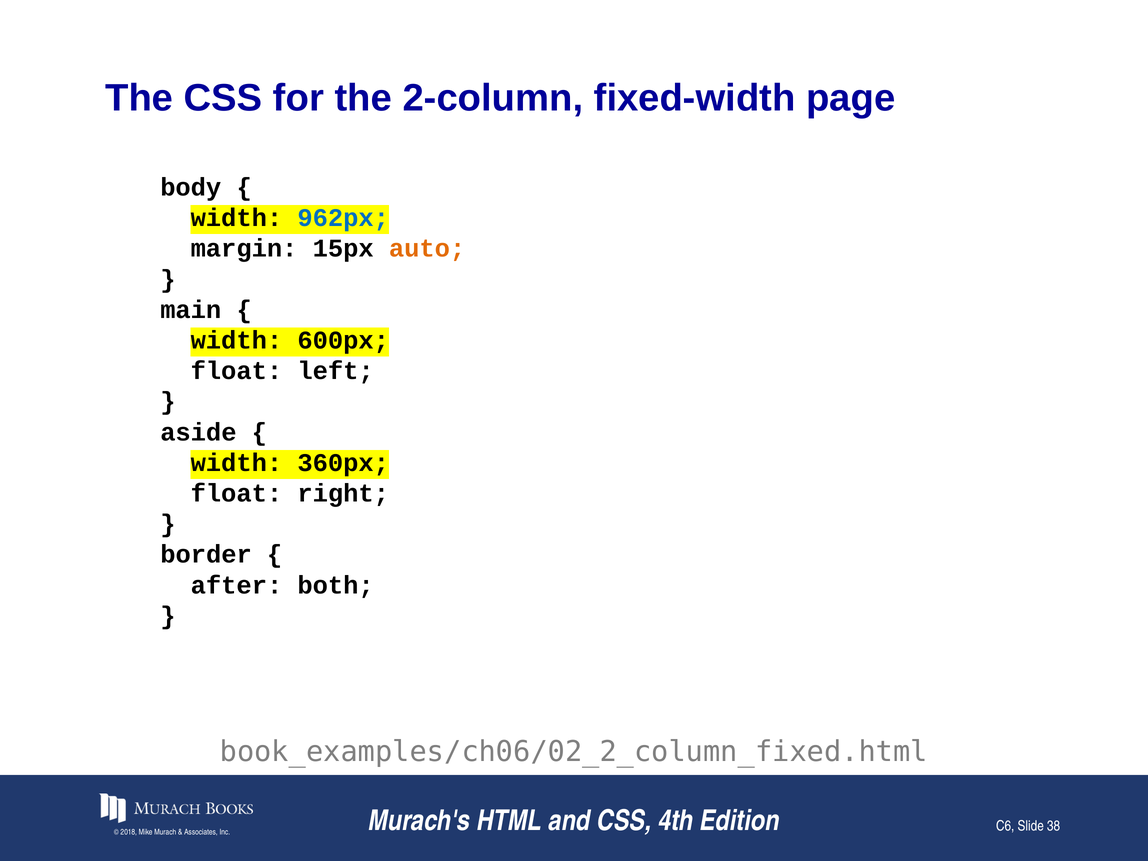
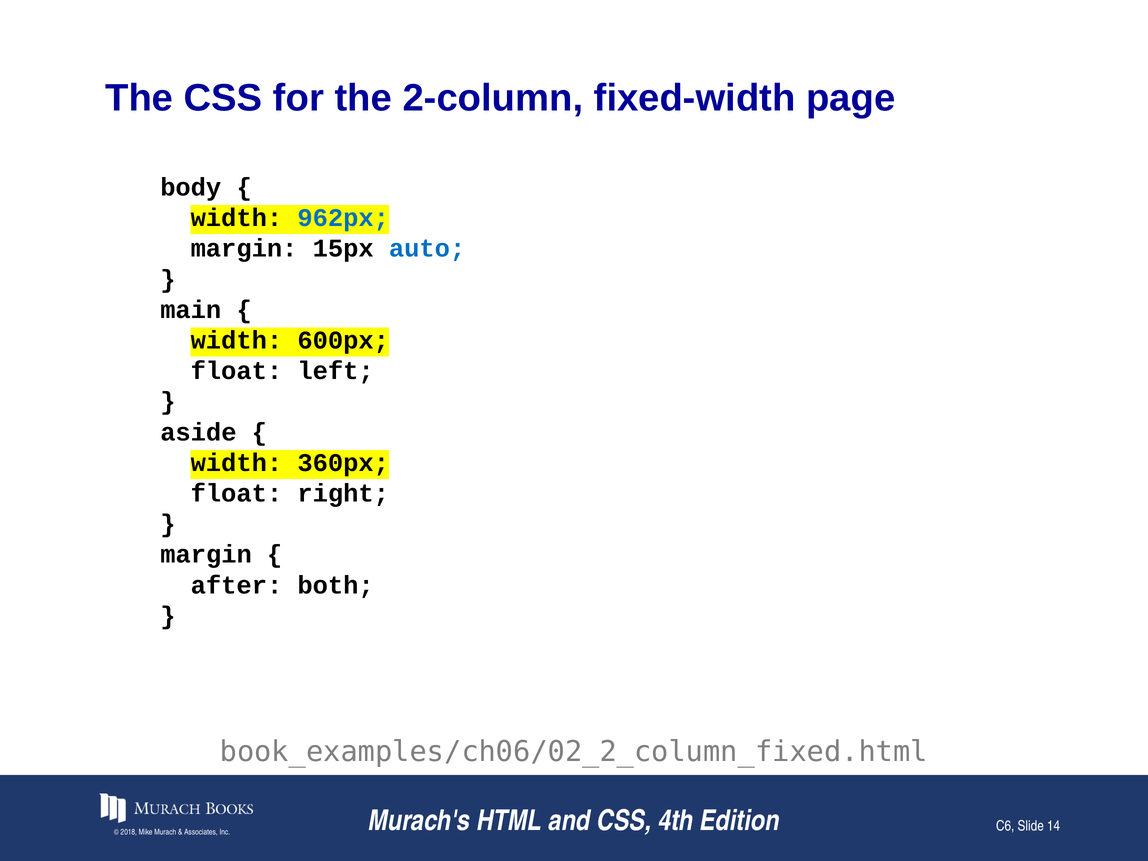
auto colour: orange -> blue
border at (206, 555): border -> margin
38: 38 -> 14
